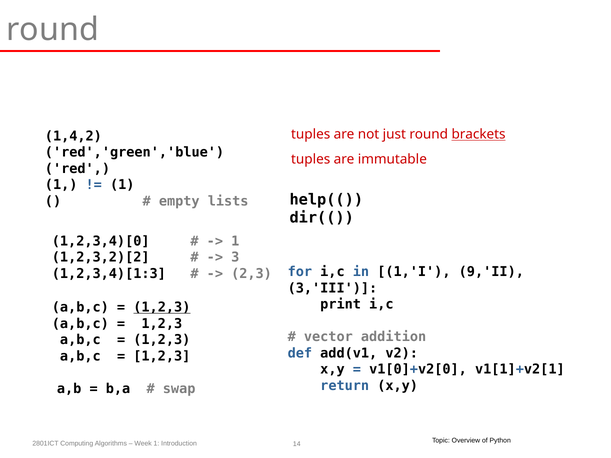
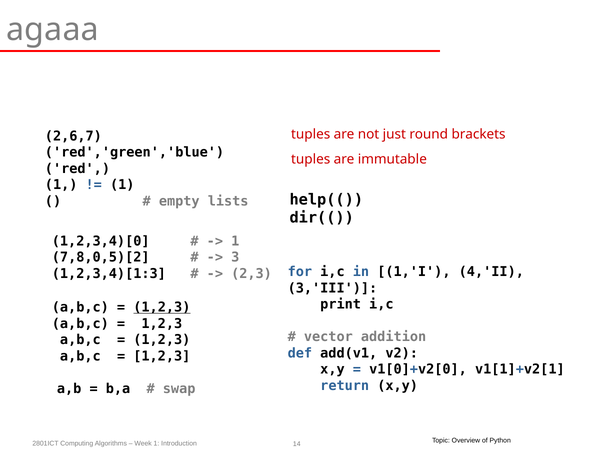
round at (53, 30): round -> agaaa
1,4,2: 1,4,2 -> 2,6,7
brackets underline: present -> none
1,2,3,2)[2: 1,2,3,2)[2 -> 7,8,0,5)[2
9,'II: 9,'II -> 4,'II
